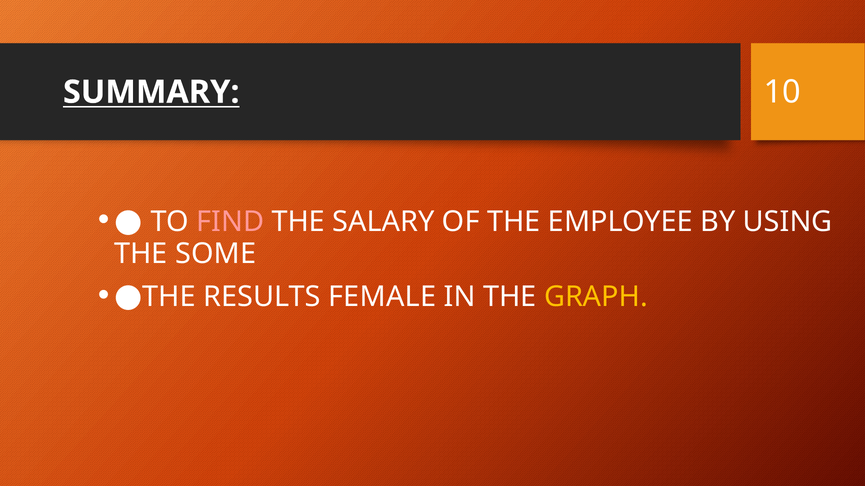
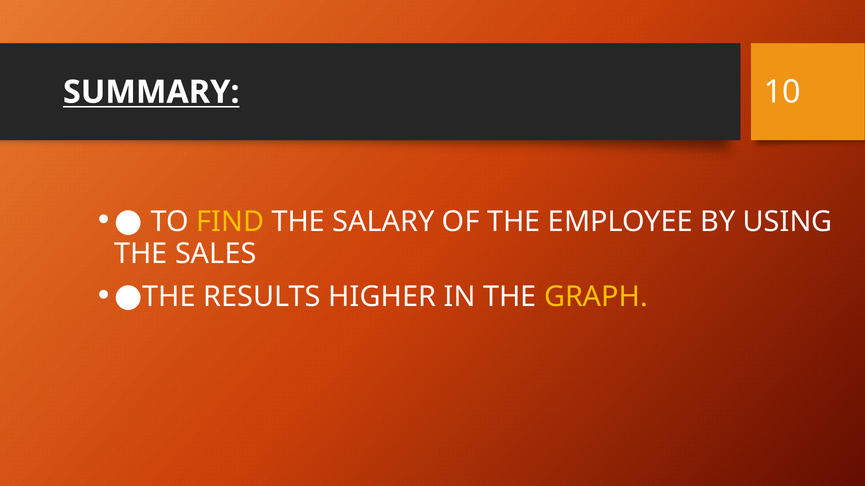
FIND colour: pink -> yellow
SOME: SOME -> SALES
FEMALE: FEMALE -> HIGHER
